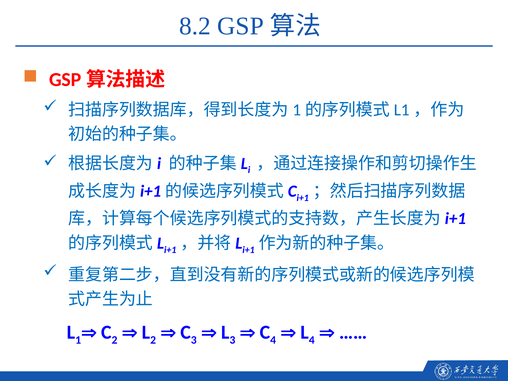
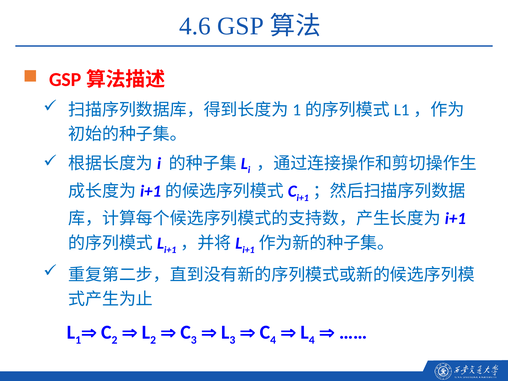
8.2: 8.2 -> 4.6
